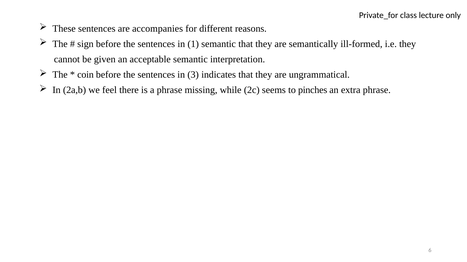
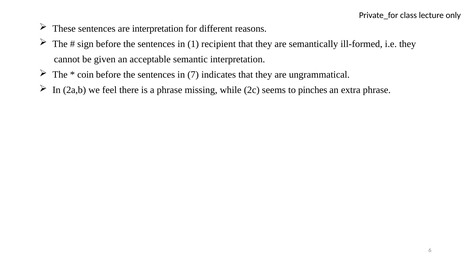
are accompanies: accompanies -> interpretation
1 semantic: semantic -> recipient
3: 3 -> 7
